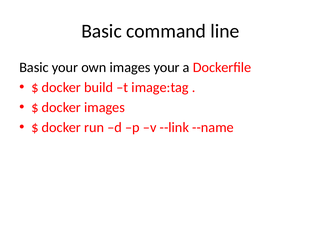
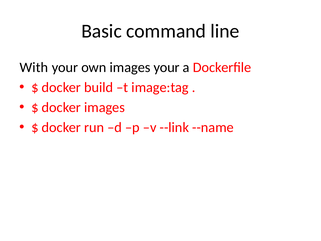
Basic at (34, 67): Basic -> With
